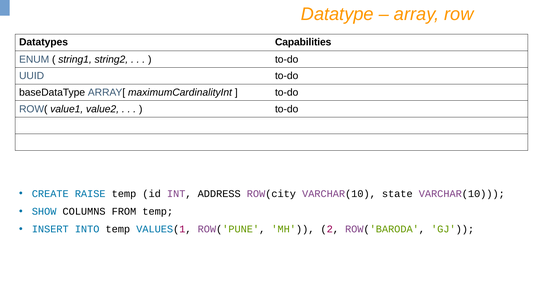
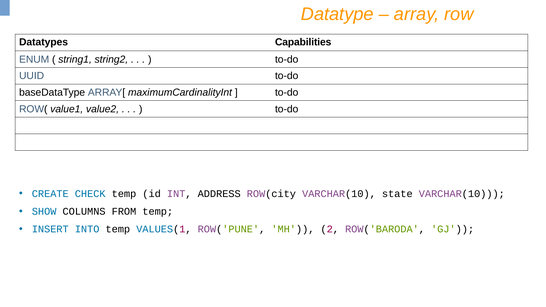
RAISE: RAISE -> CHECK
